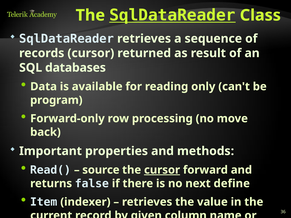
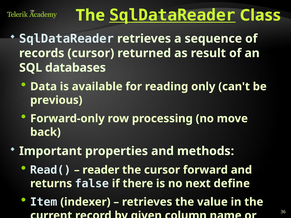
program: program -> previous
source: source -> reader
cursor at (162, 170) underline: present -> none
